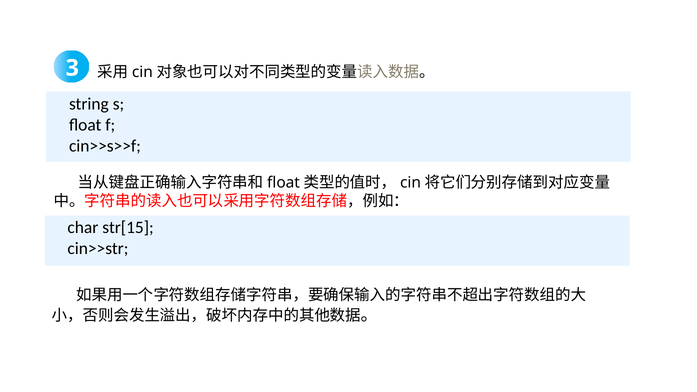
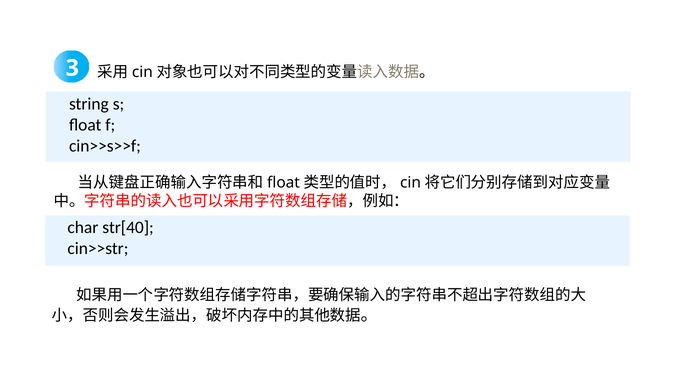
str[15: str[15 -> str[40
